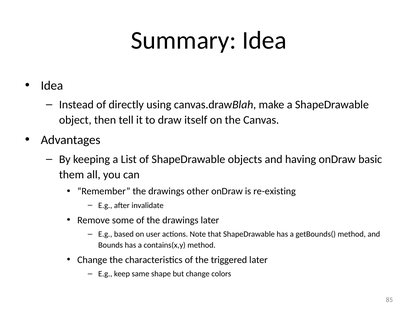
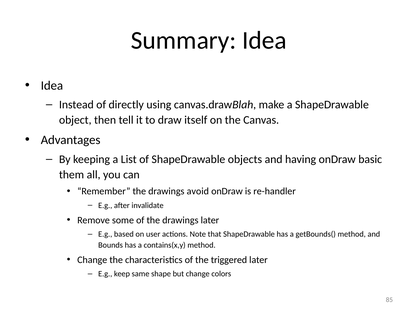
other: other -> avoid
re-existing: re-existing -> re-handler
